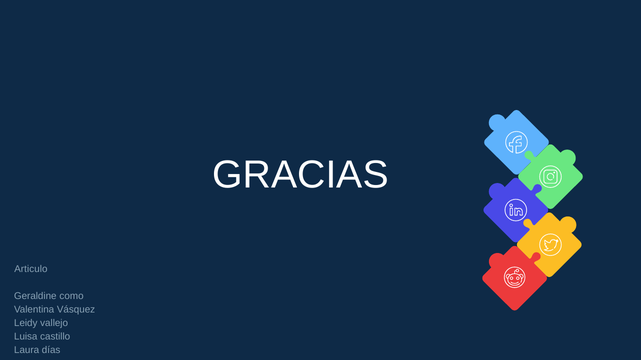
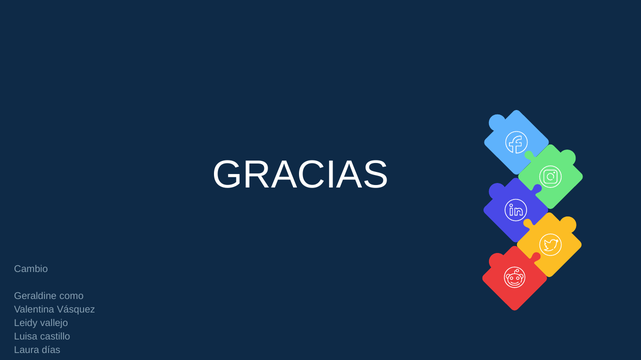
Articulo: Articulo -> Cambio
